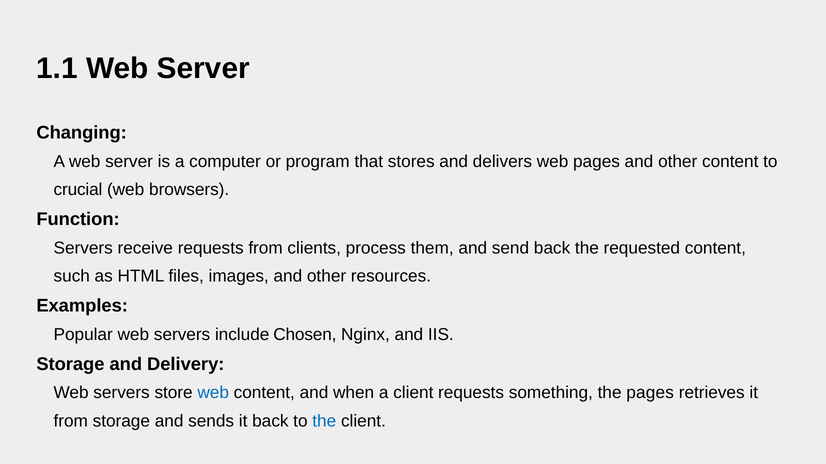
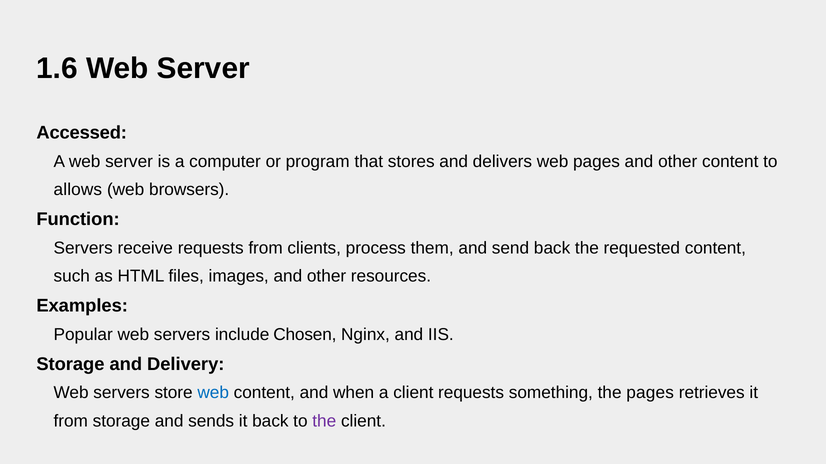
1.1: 1.1 -> 1.6
Changing: Changing -> Accessed
crucial: crucial -> allows
the at (324, 422) colour: blue -> purple
